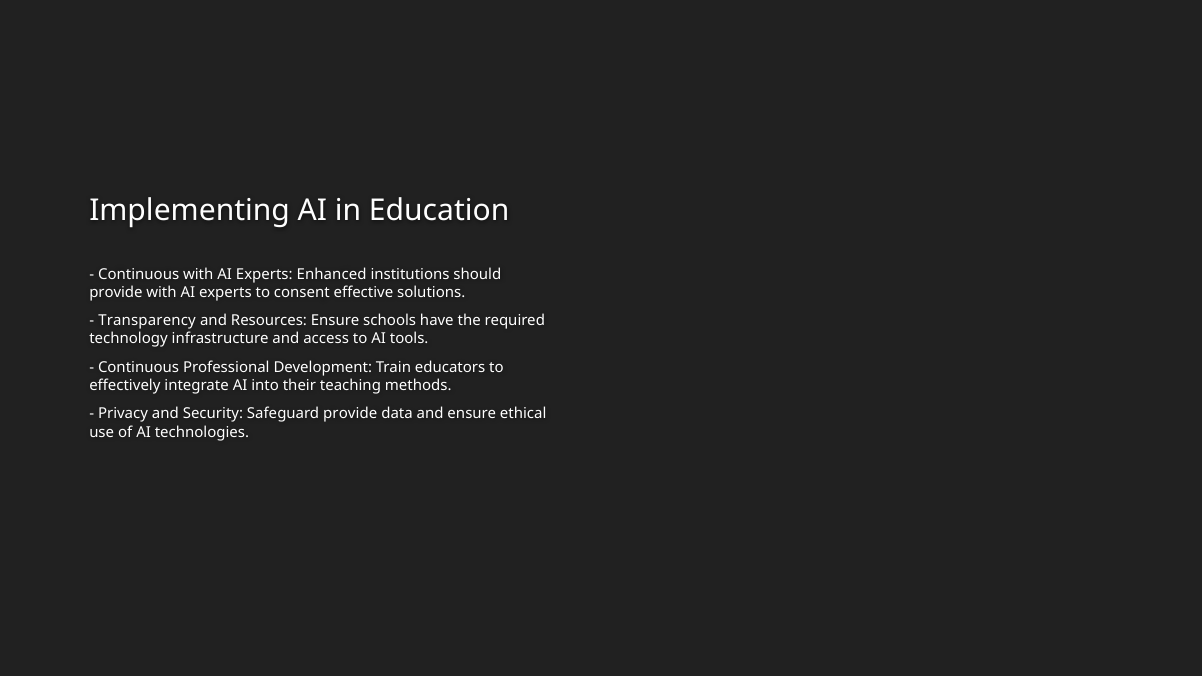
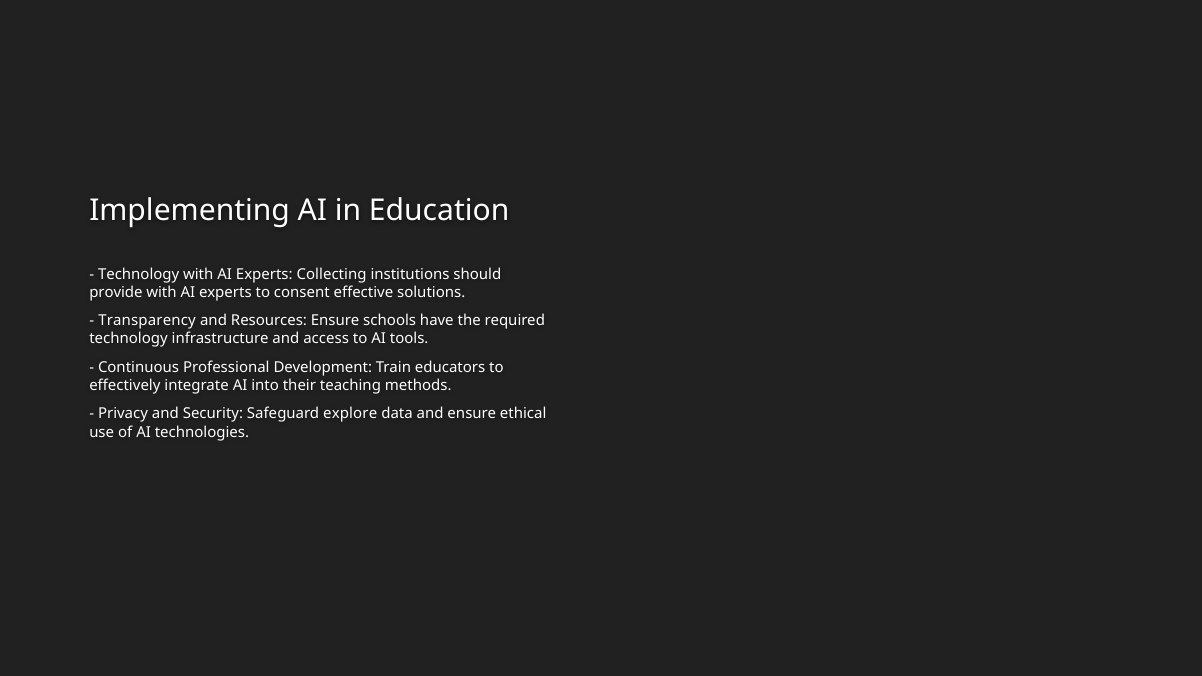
Continuous at (139, 274): Continuous -> Technology
Enhanced: Enhanced -> Collecting
Safeguard provide: provide -> explore
